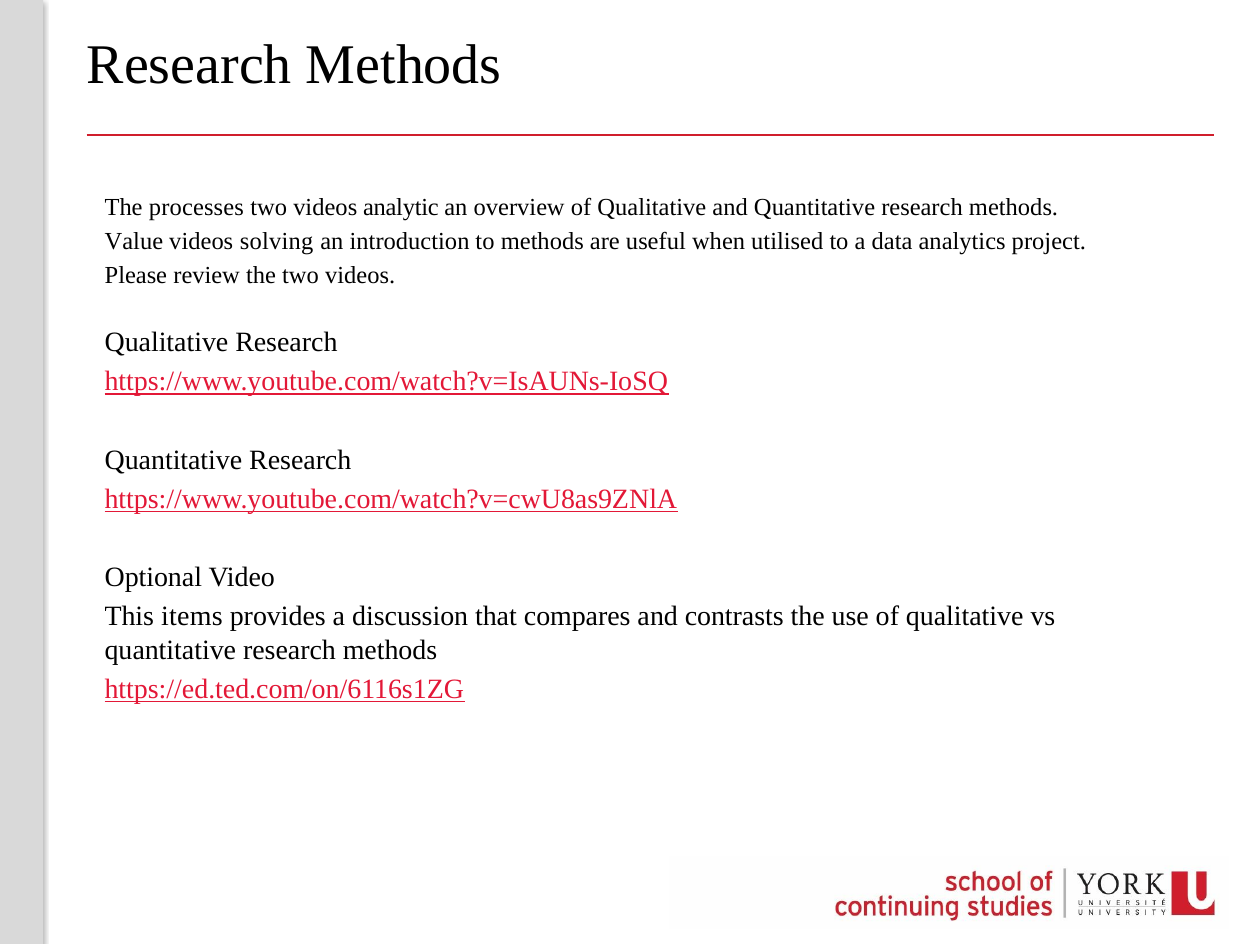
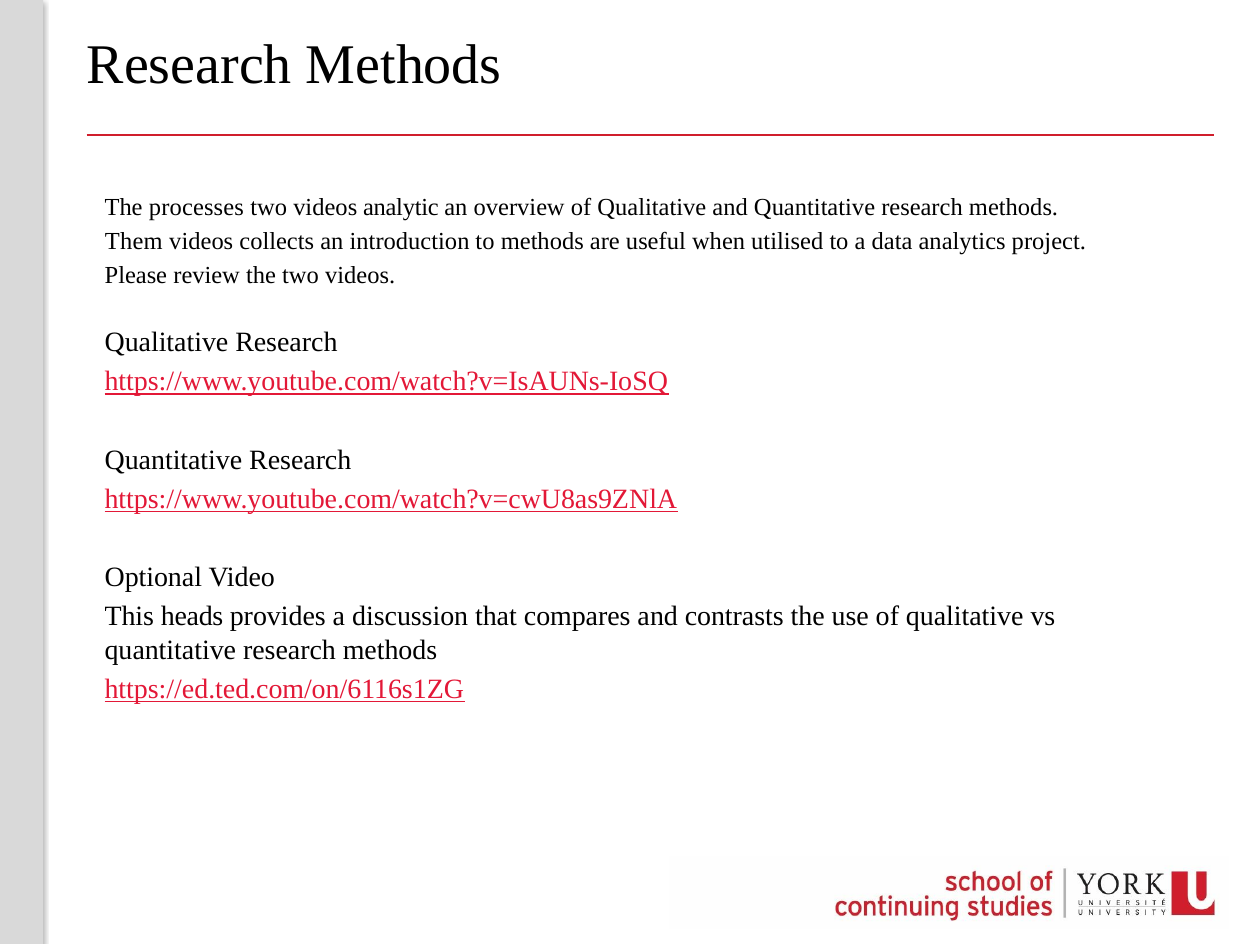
Value: Value -> Them
solving: solving -> collects
items: items -> heads
